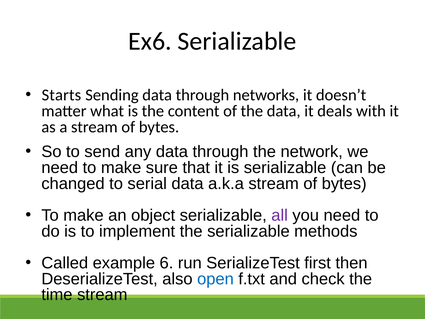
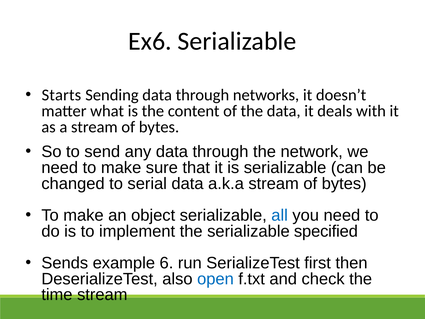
all colour: purple -> blue
methods: methods -> specified
Called: Called -> Sends
